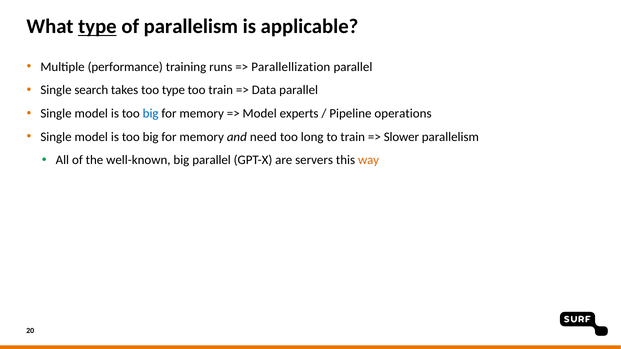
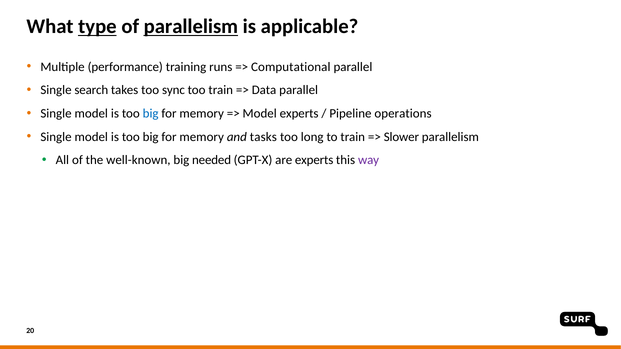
parallelism at (191, 27) underline: none -> present
Parallellization: Parallellization -> Computational
too type: type -> sync
need: need -> tasks
big parallel: parallel -> needed
are servers: servers -> experts
way colour: orange -> purple
